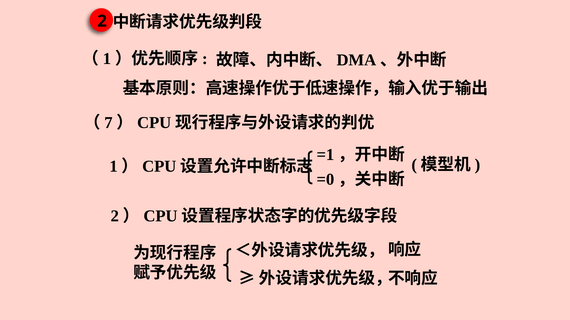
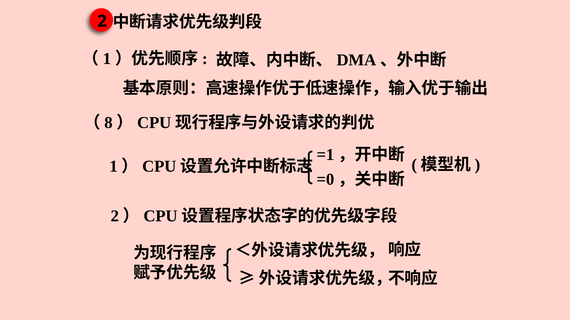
7: 7 -> 8
